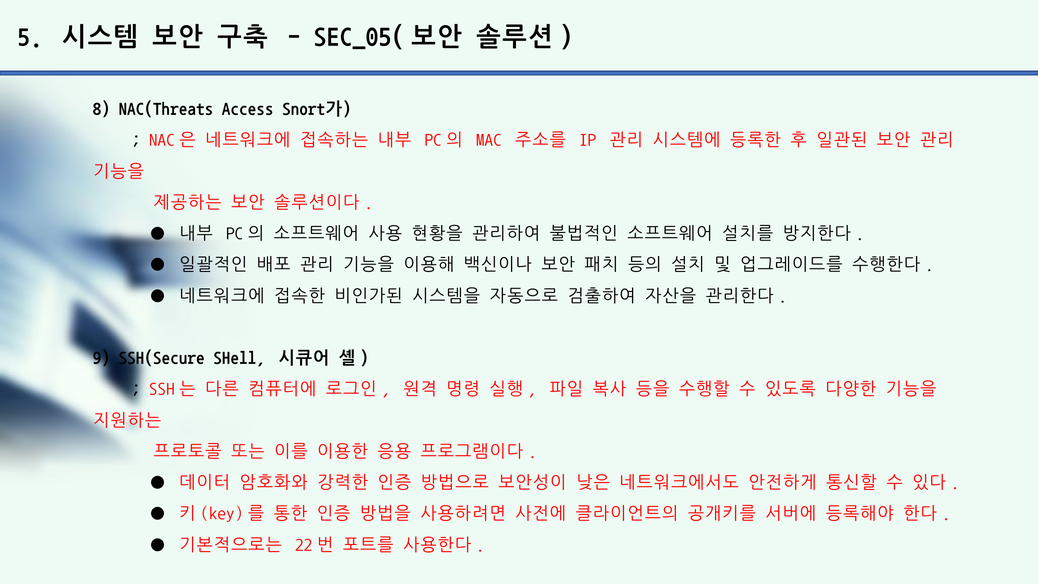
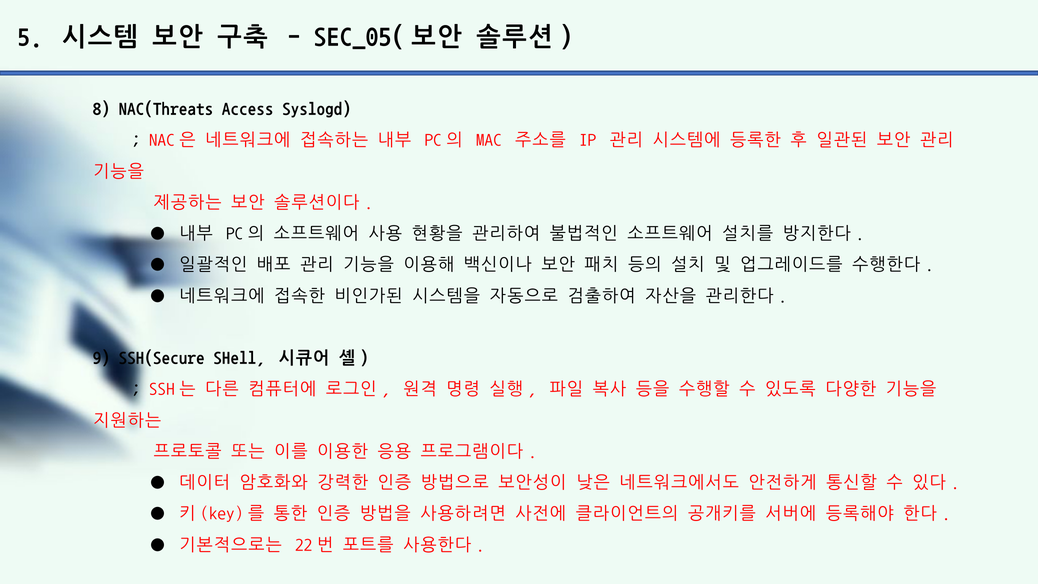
Snort가: Snort가 -> Syslogd
